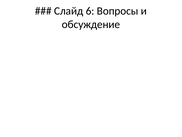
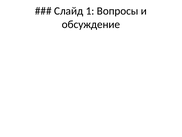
6: 6 -> 1
